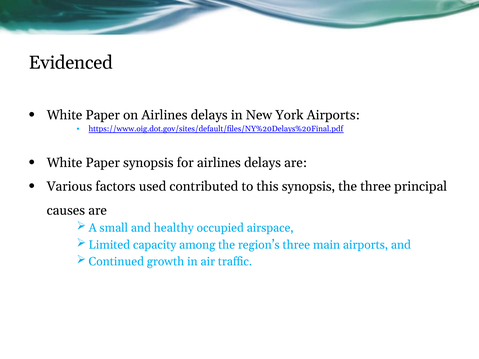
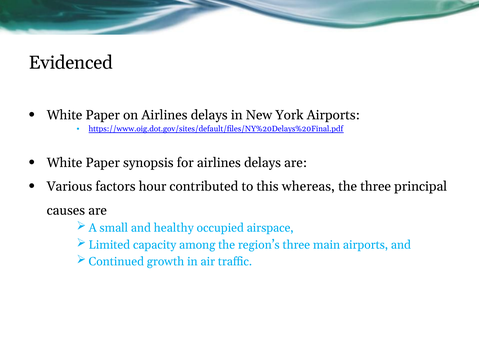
used: used -> hour
this synopsis: synopsis -> whereas
